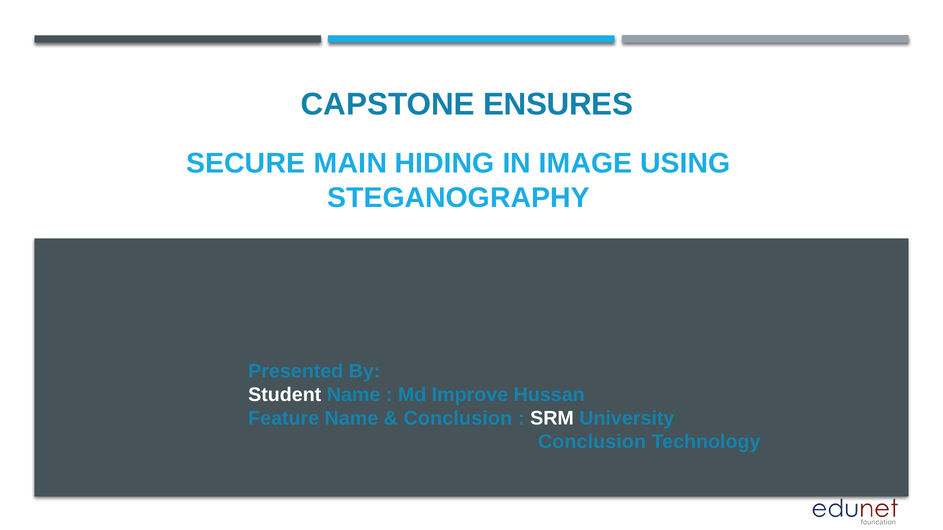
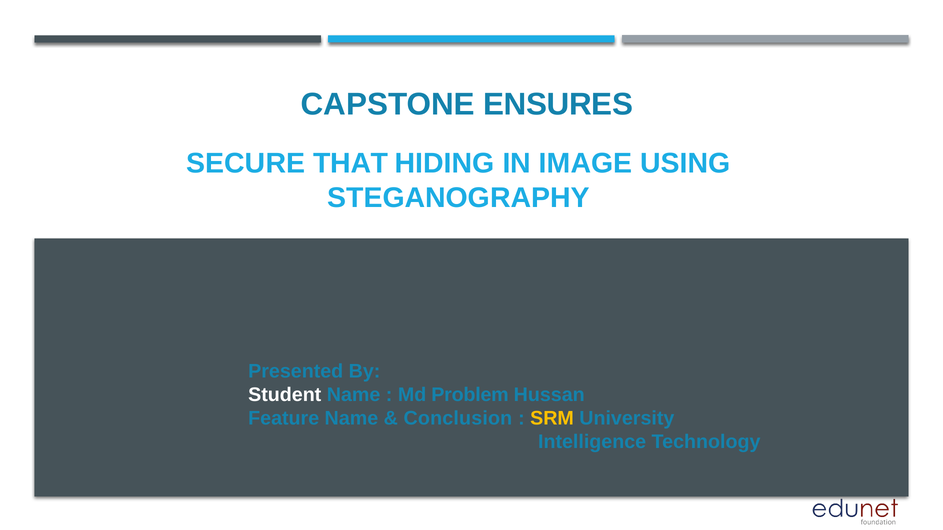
MAIN: MAIN -> THAT
Improve: Improve -> Problem
SRM colour: white -> yellow
Conclusion at (592, 442): Conclusion -> Intelligence
